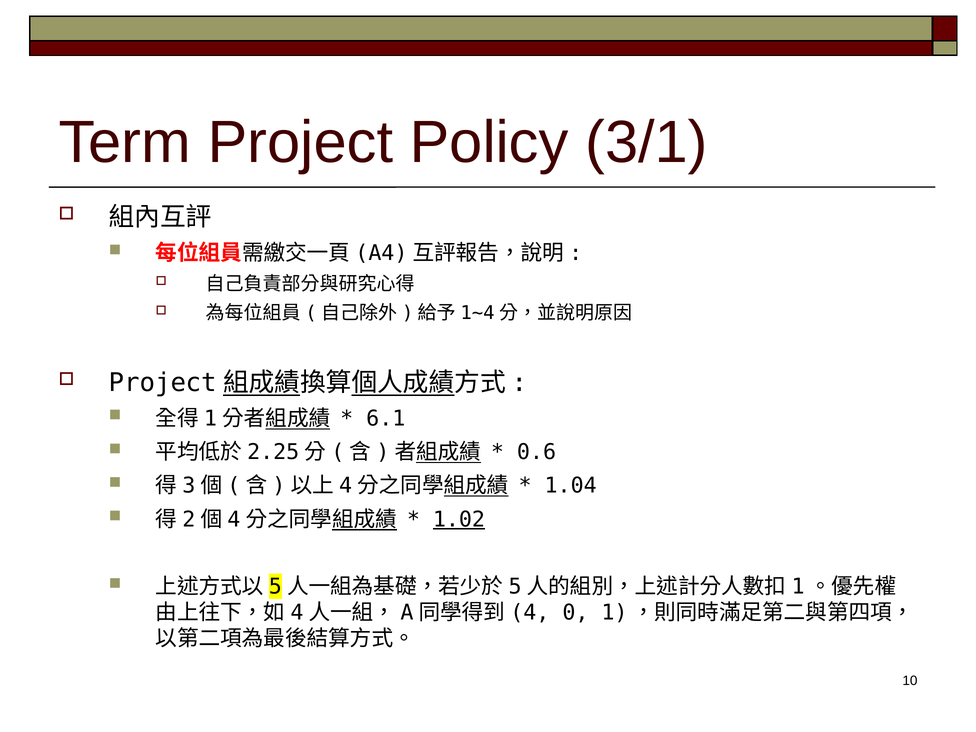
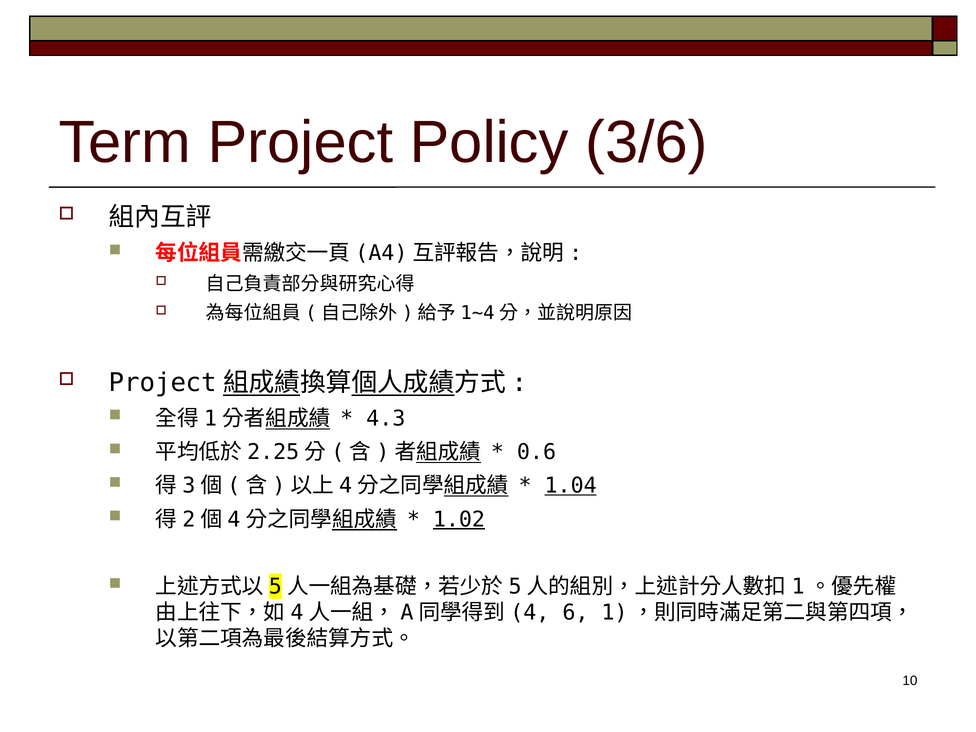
3/1: 3/1 -> 3/6
6.1: 6.1 -> 4.3
1.04 underline: none -> present
0: 0 -> 6
